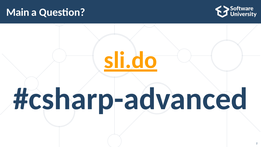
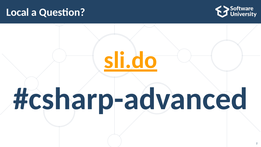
Main: Main -> Local
